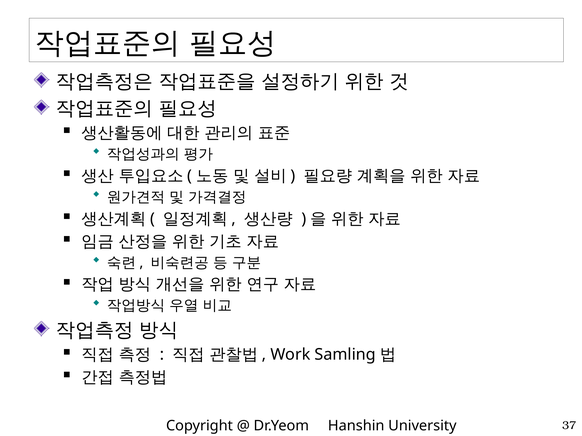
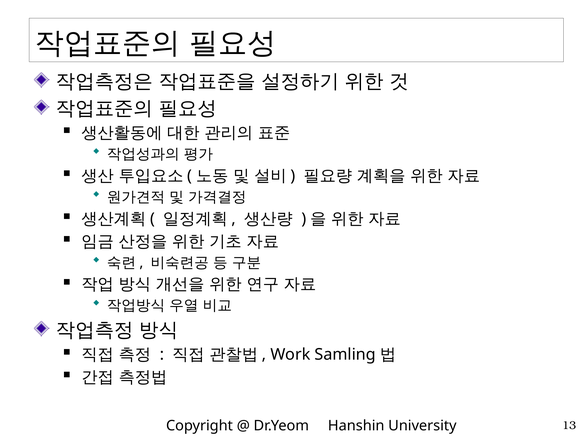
37: 37 -> 13
